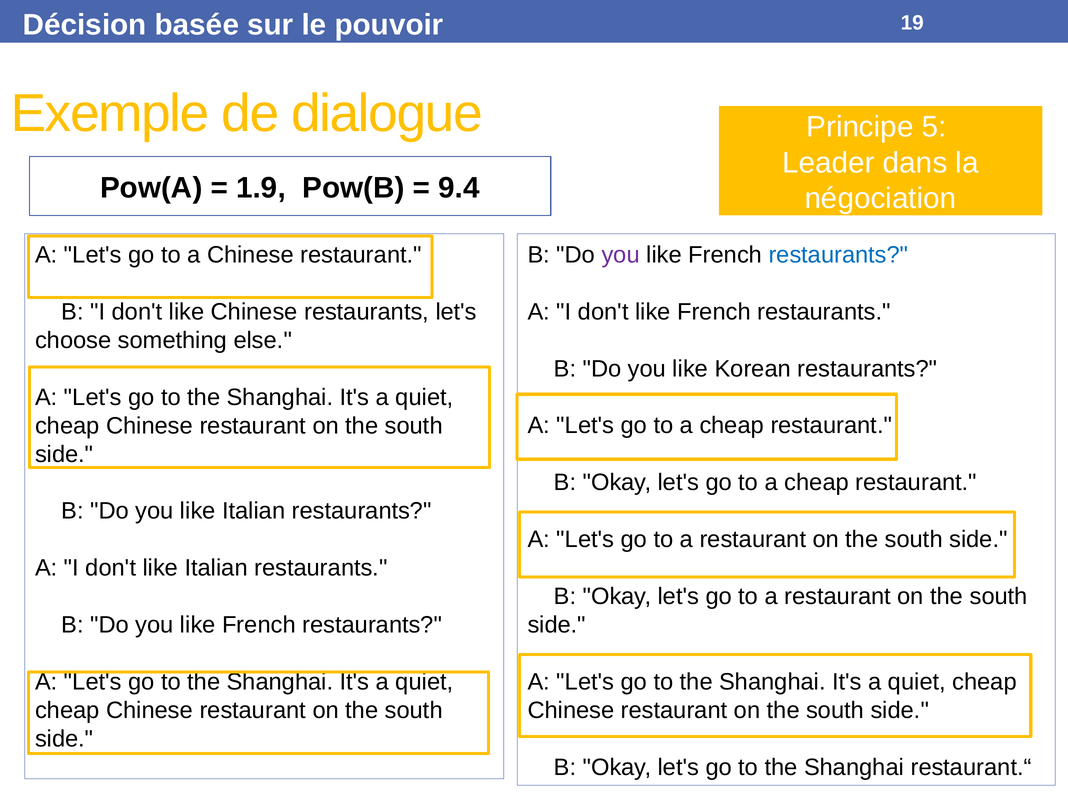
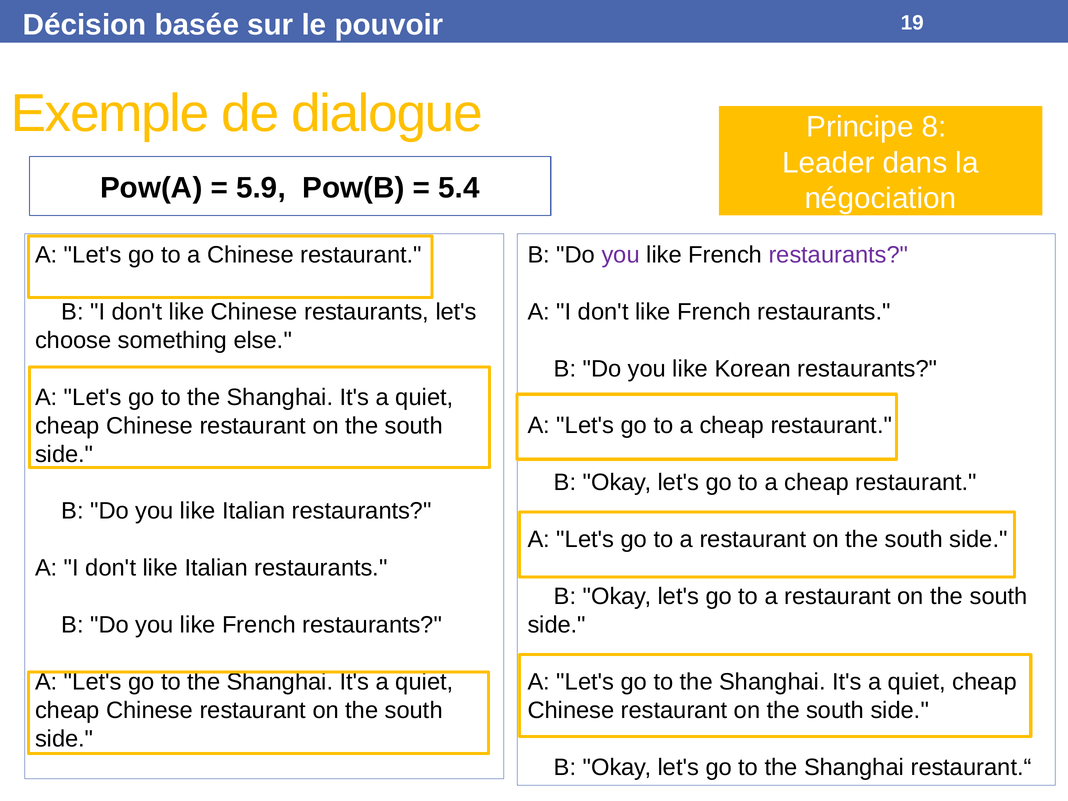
5: 5 -> 8
1.9: 1.9 -> 5.9
9.4: 9.4 -> 5.4
restaurants at (838, 255) colour: blue -> purple
